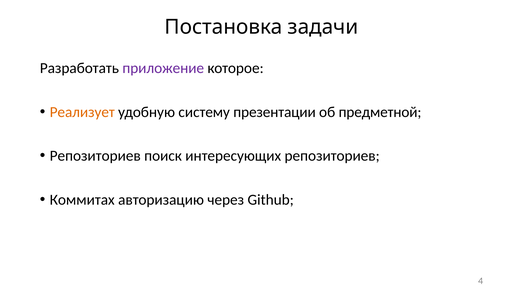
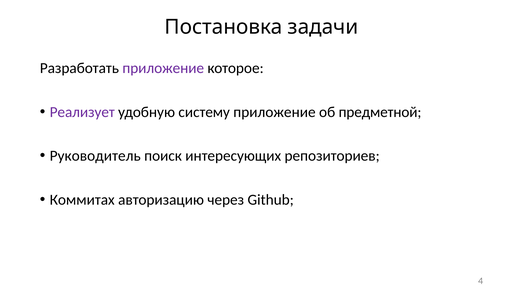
Реализует colour: orange -> purple
систему презентации: презентации -> приложение
Репозиториев at (95, 156): Репозиториев -> Руководитель
